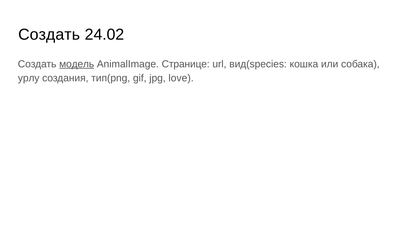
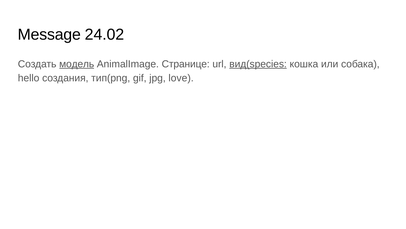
Создать at (49, 34): Создать -> Message
вид(species underline: none -> present
урлу: урлу -> hello
